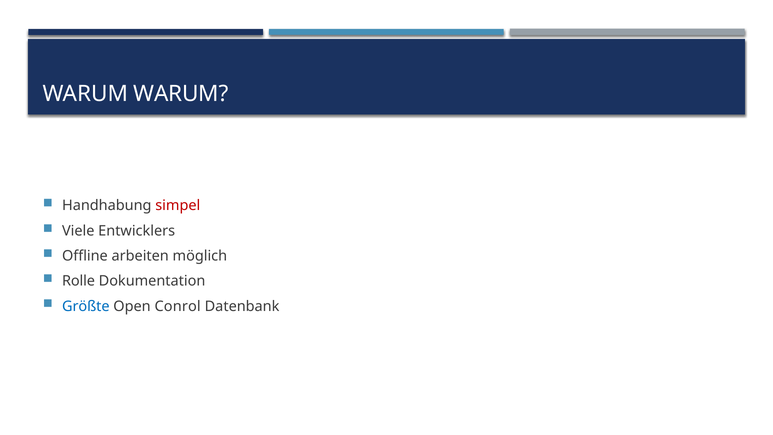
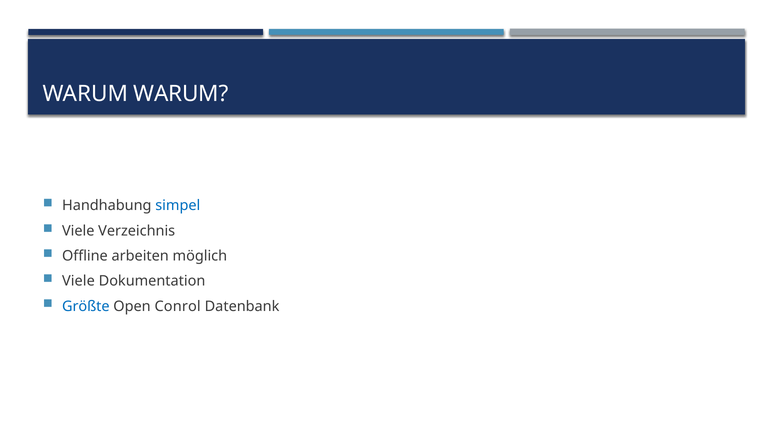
simpel colour: red -> blue
Entwicklers: Entwicklers -> Verzeichnis
Rolle at (79, 281): Rolle -> Viele
